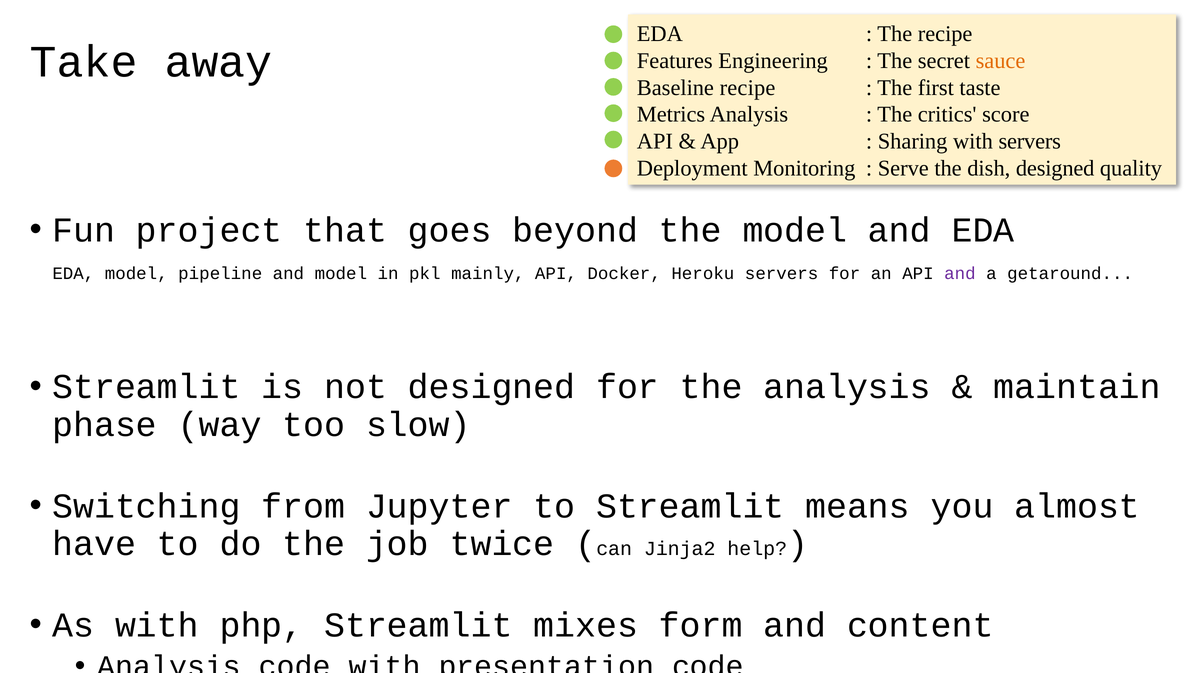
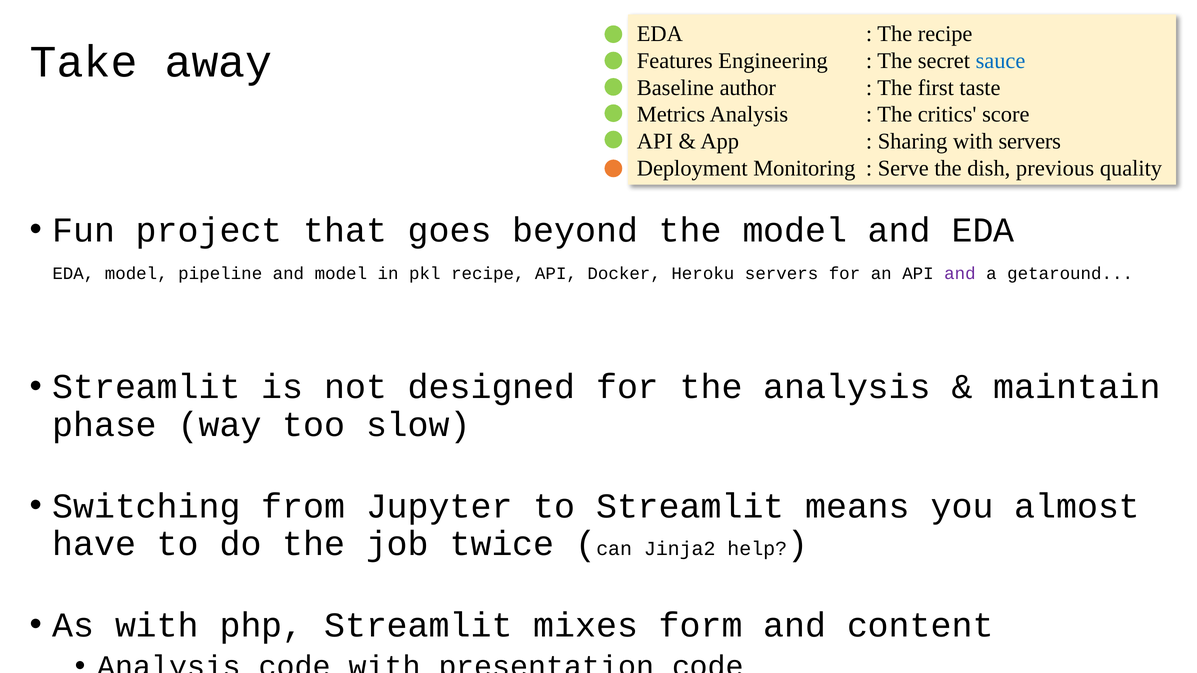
sauce colour: orange -> blue
Baseline recipe: recipe -> author
dish designed: designed -> previous
pkl mainly: mainly -> recipe
